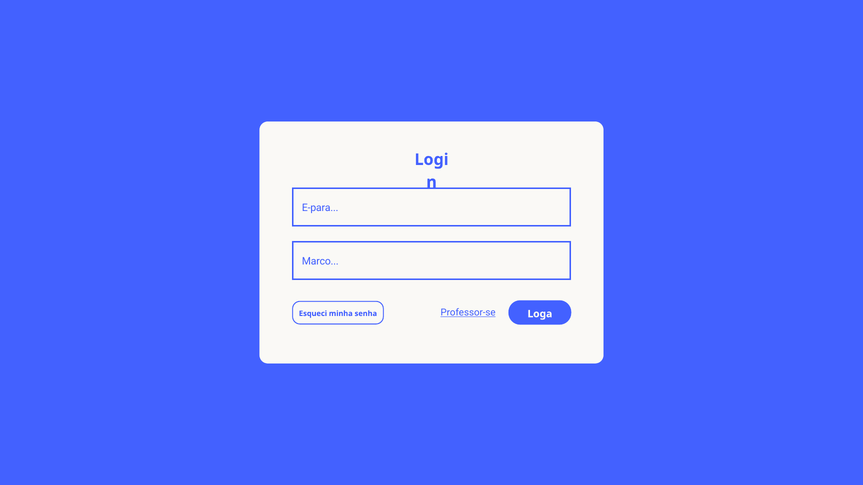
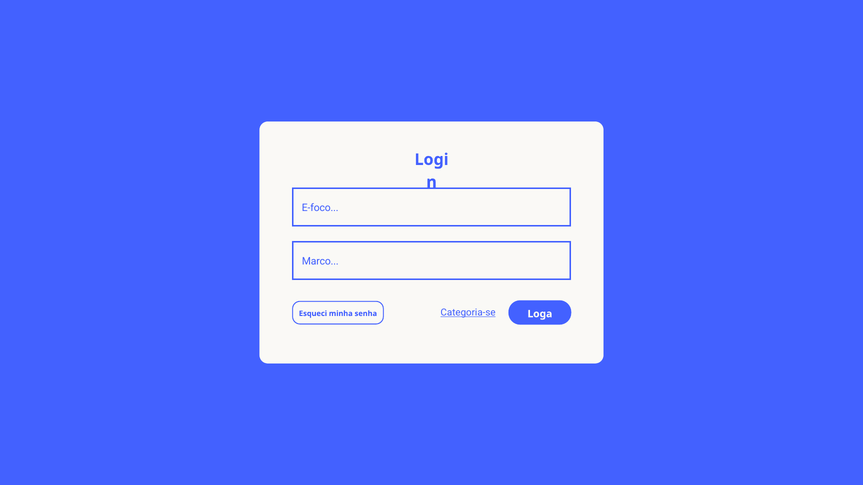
E-para: E-para -> E-foco
Professor-se: Professor-se -> Categoria-se
